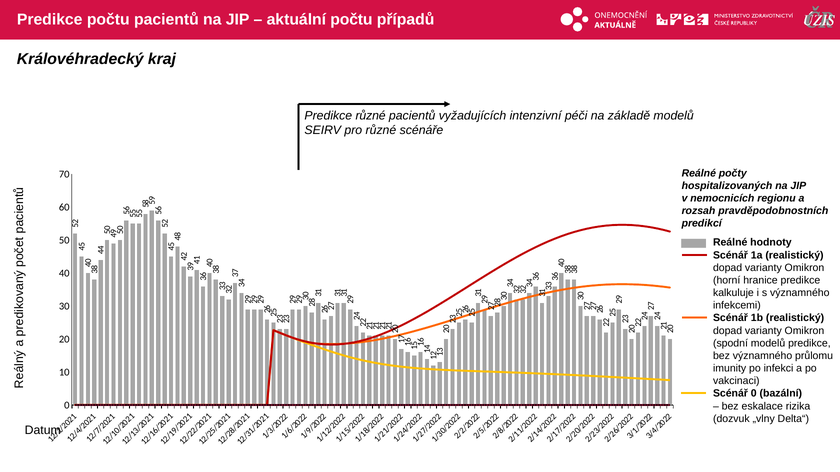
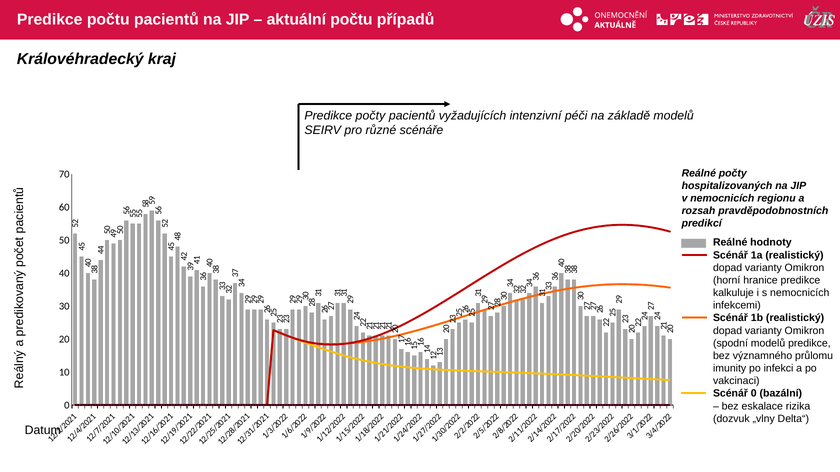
Predikce různé: různé -> počty
s významného: významného -> nemocnicích
